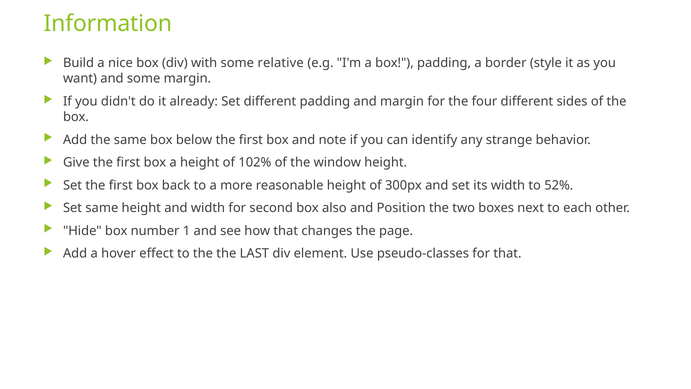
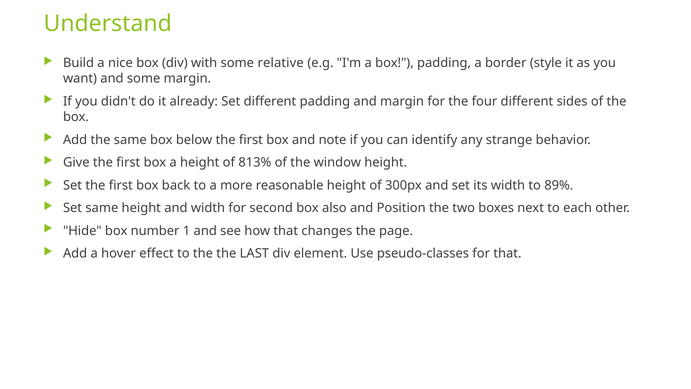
Information: Information -> Understand
102%: 102% -> 813%
52%: 52% -> 89%
